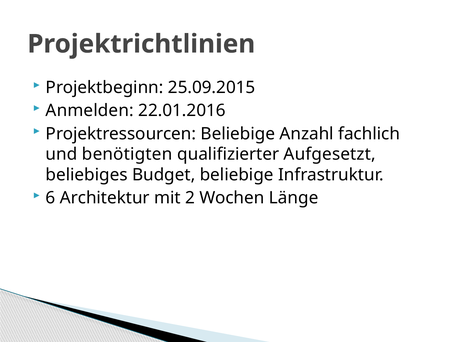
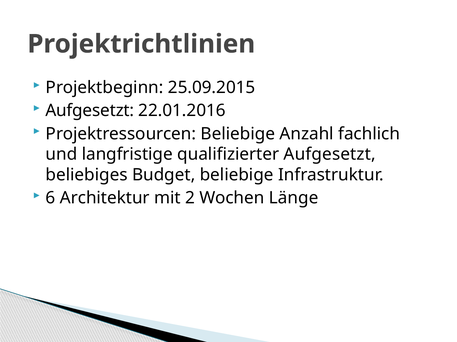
Anmelden at (90, 111): Anmelden -> Aufgesetzt
benötigten: benötigten -> langfristige
